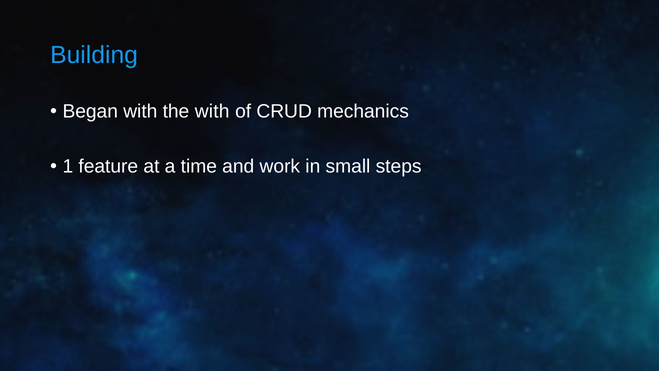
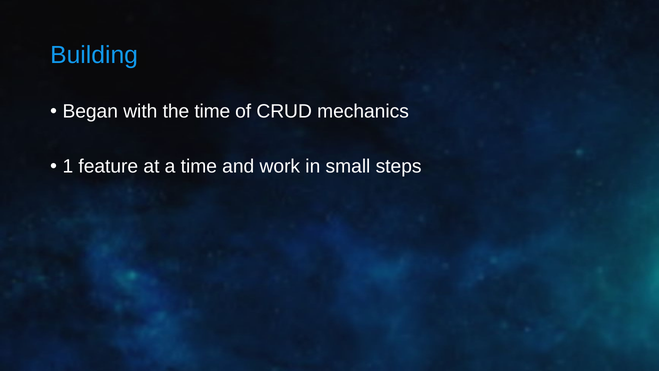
the with: with -> time
